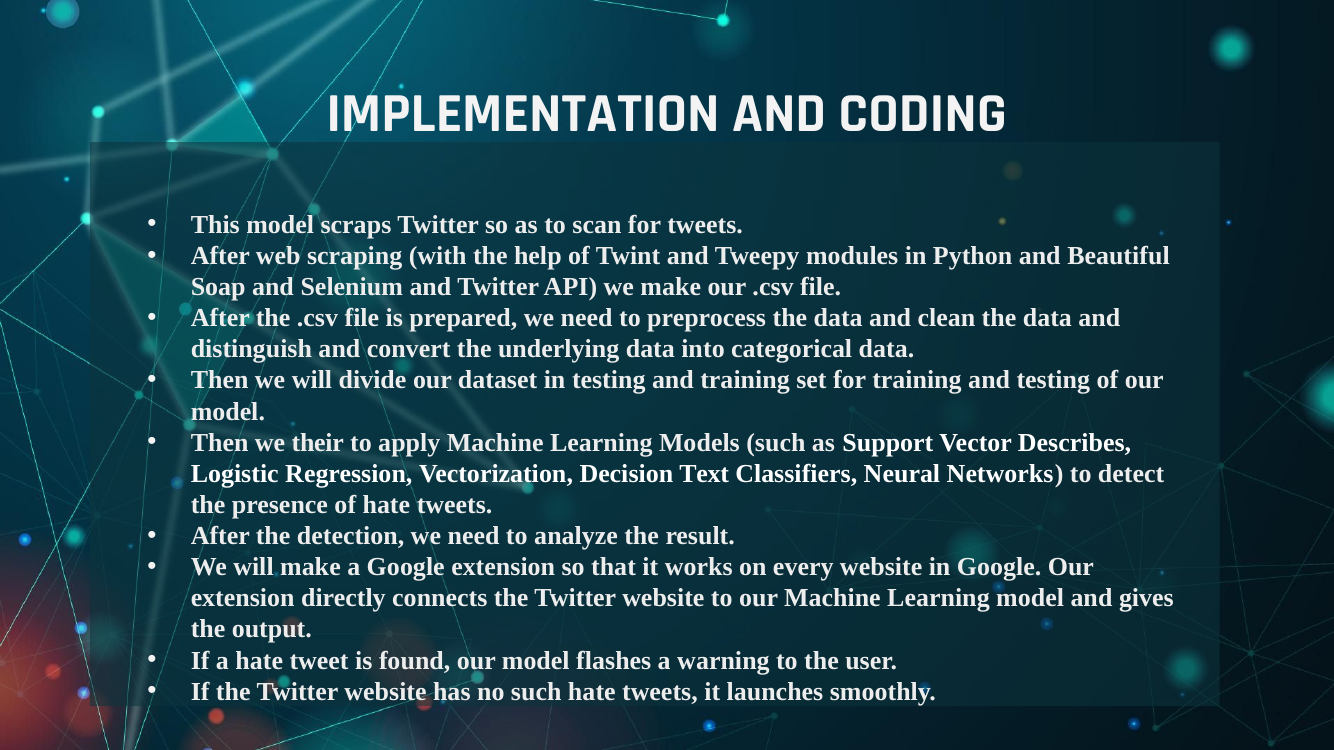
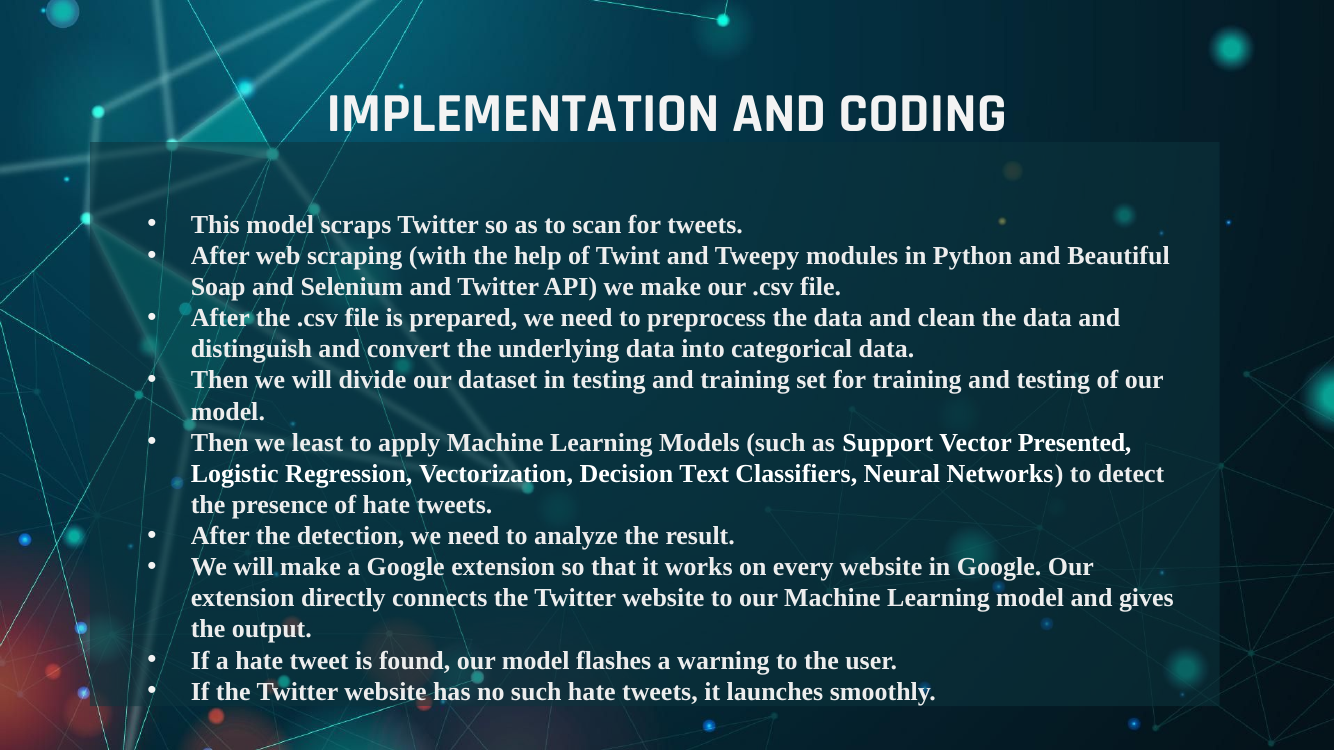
their: their -> least
Describes: Describes -> Presented
